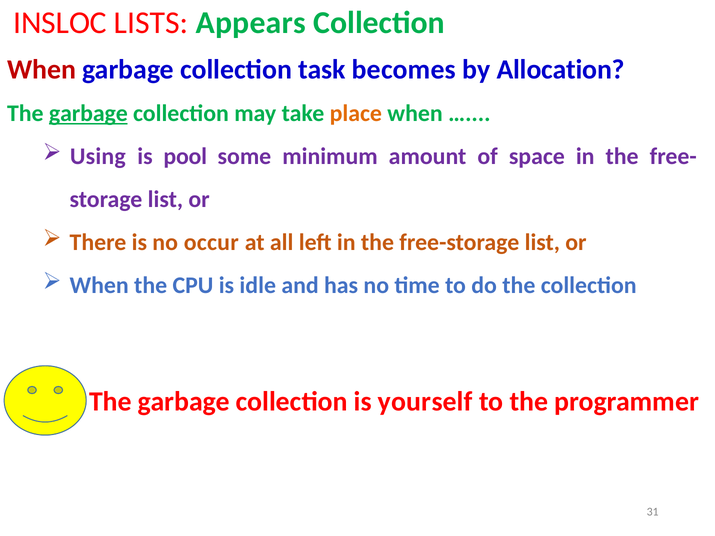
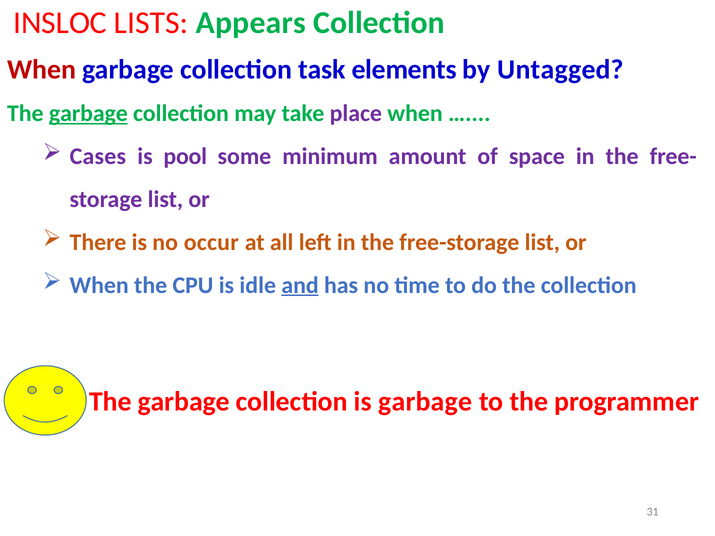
becomes: becomes -> elements
Allocation: Allocation -> Untagged
place colour: orange -> purple
Using: Using -> Cases
and underline: none -> present
is yourself: yourself -> garbage
